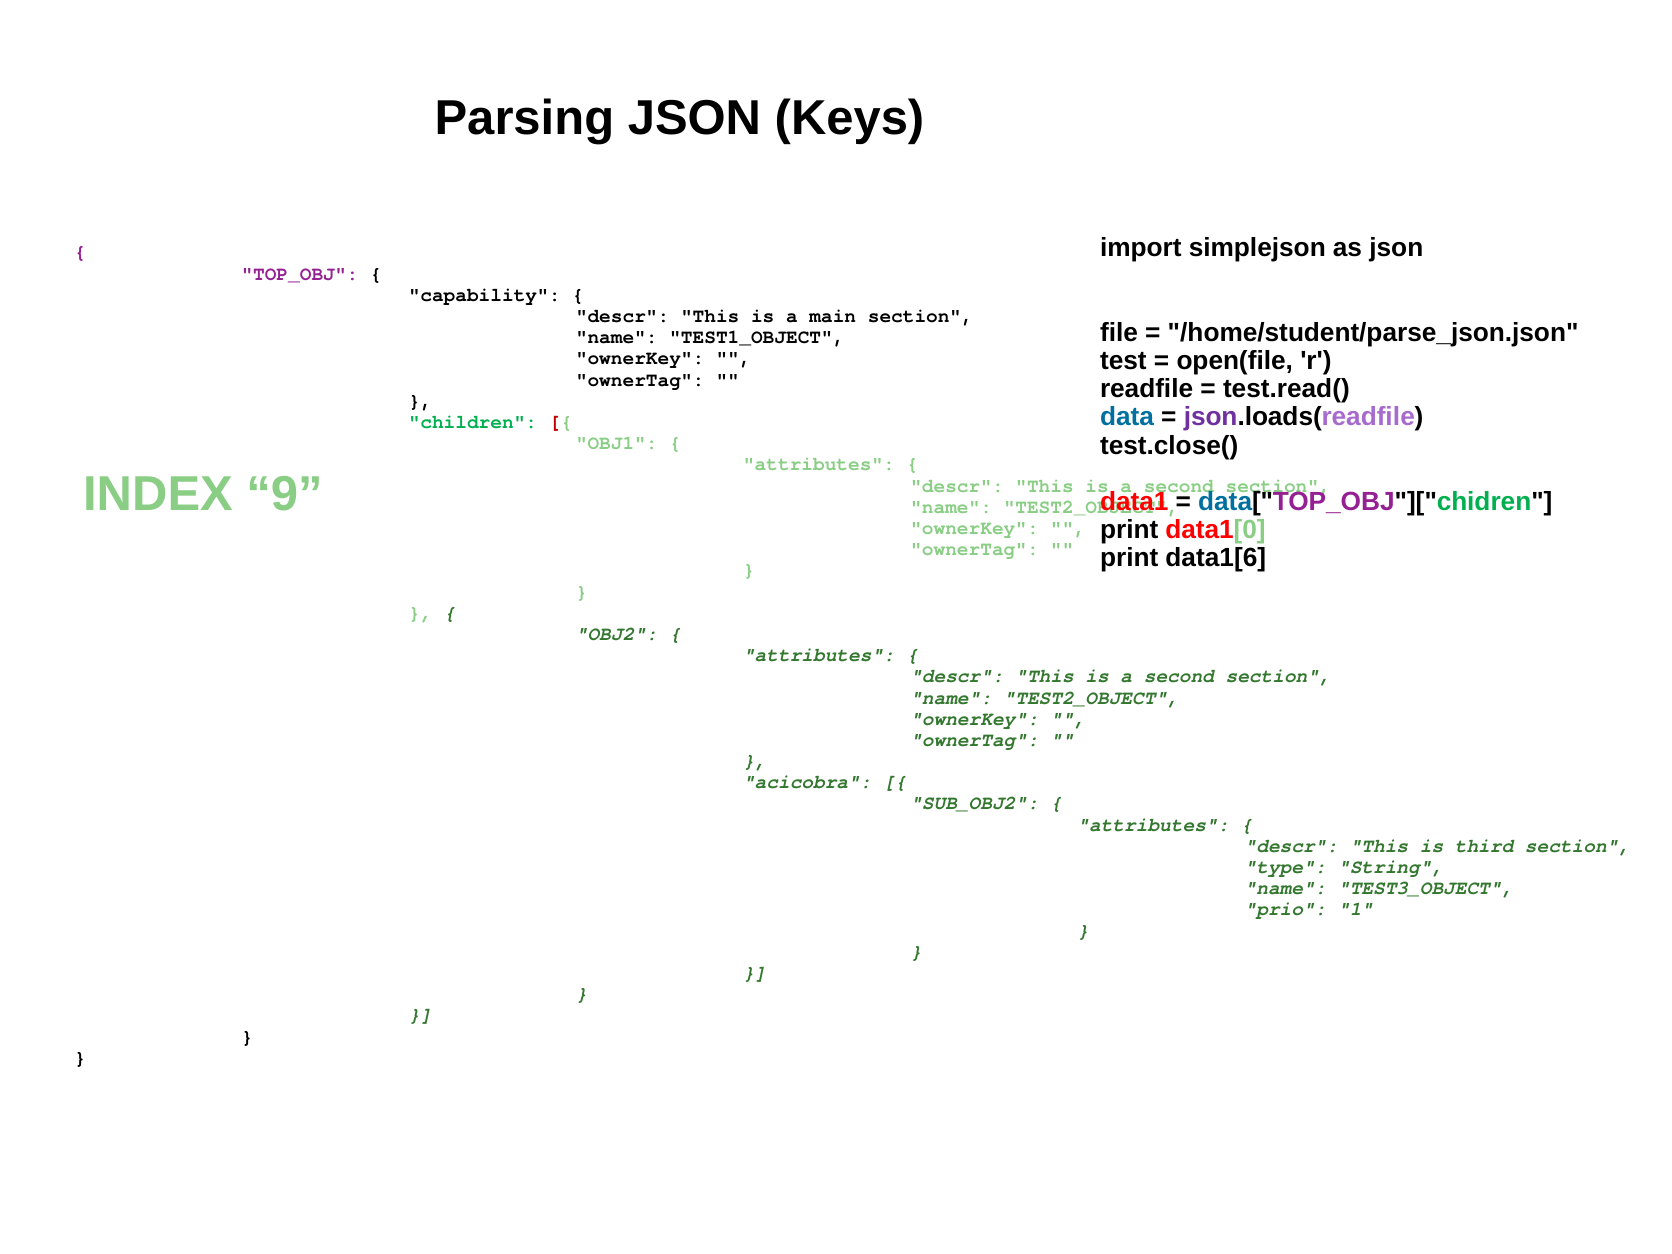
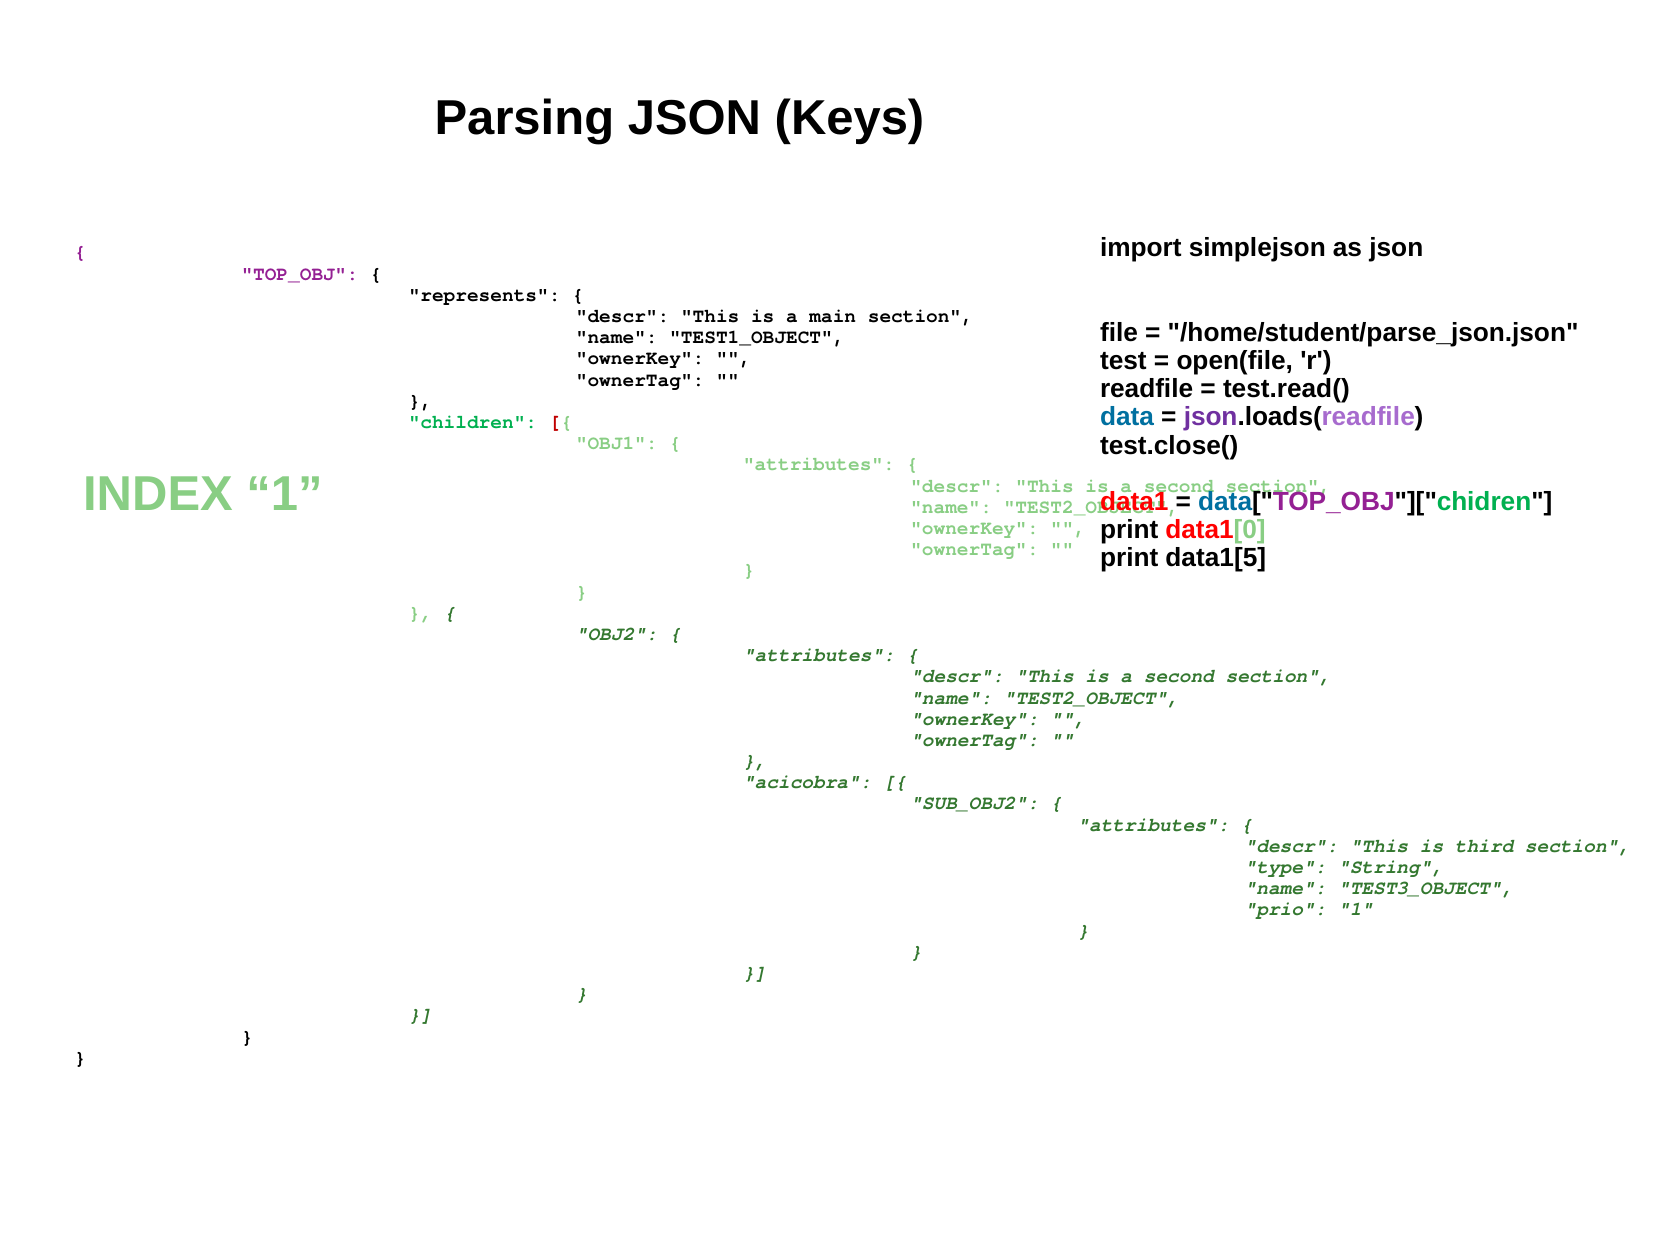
capability: capability -> represents
INDEX 9: 9 -> 1
data1[6: data1[6 -> data1[5
